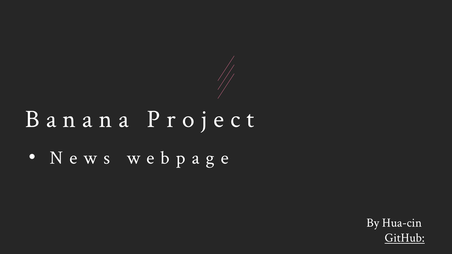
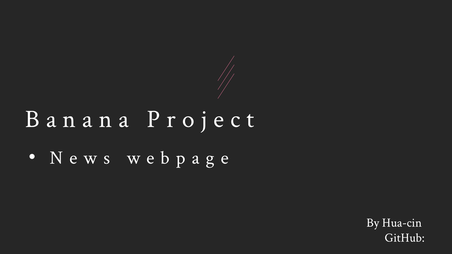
GitHub underline: present -> none
